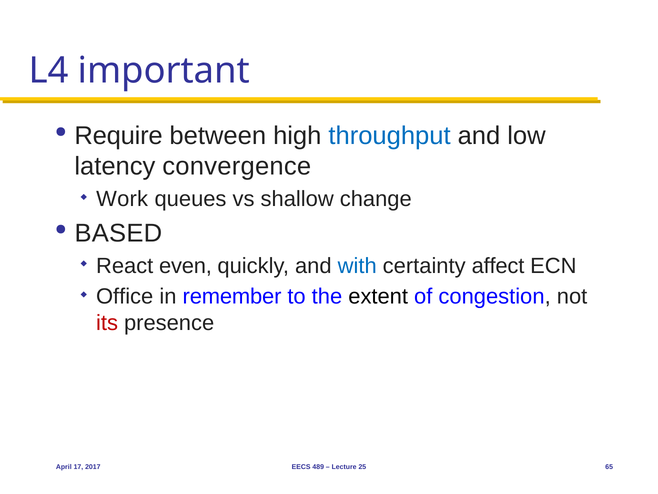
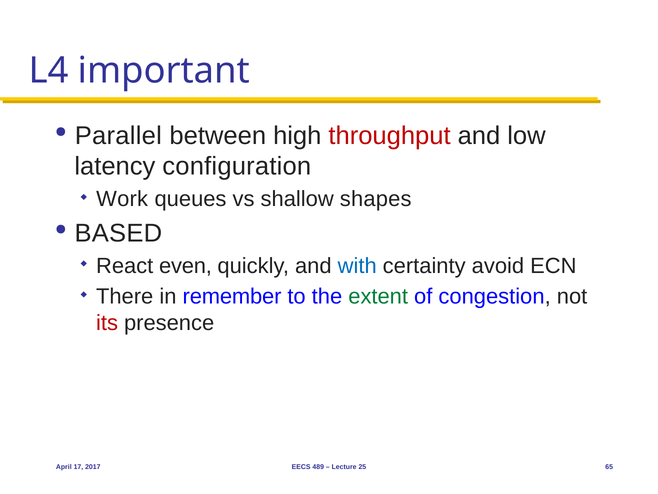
Require: Require -> Parallel
throughput colour: blue -> red
convergence: convergence -> configuration
change: change -> shapes
affect: affect -> avoid
Office: Office -> There
extent colour: black -> green
